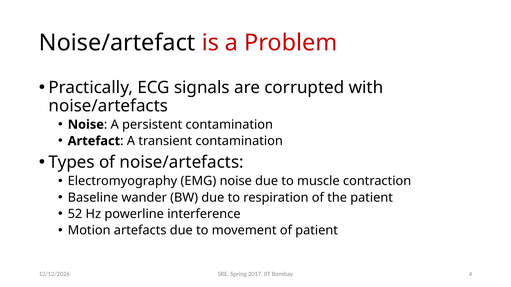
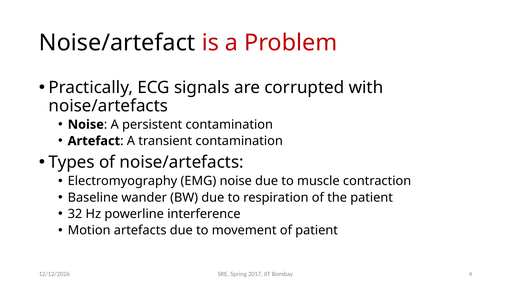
52: 52 -> 32
